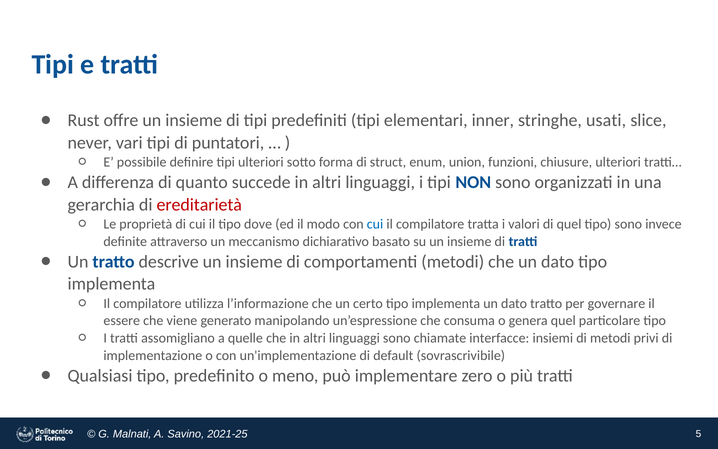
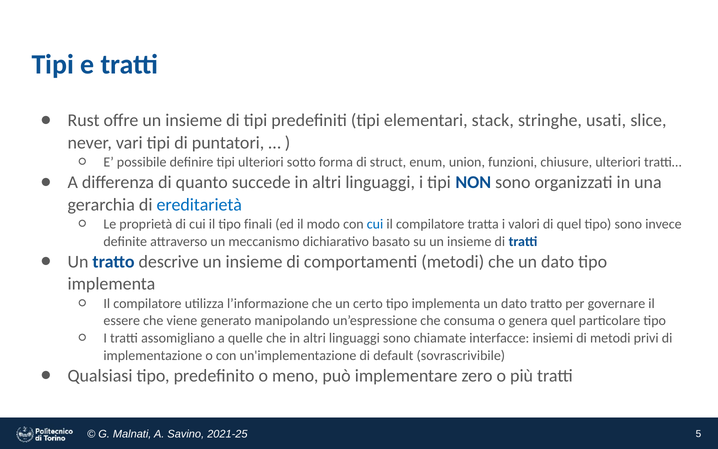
inner: inner -> stack
ereditarietà colour: red -> blue
dove: dove -> finali
